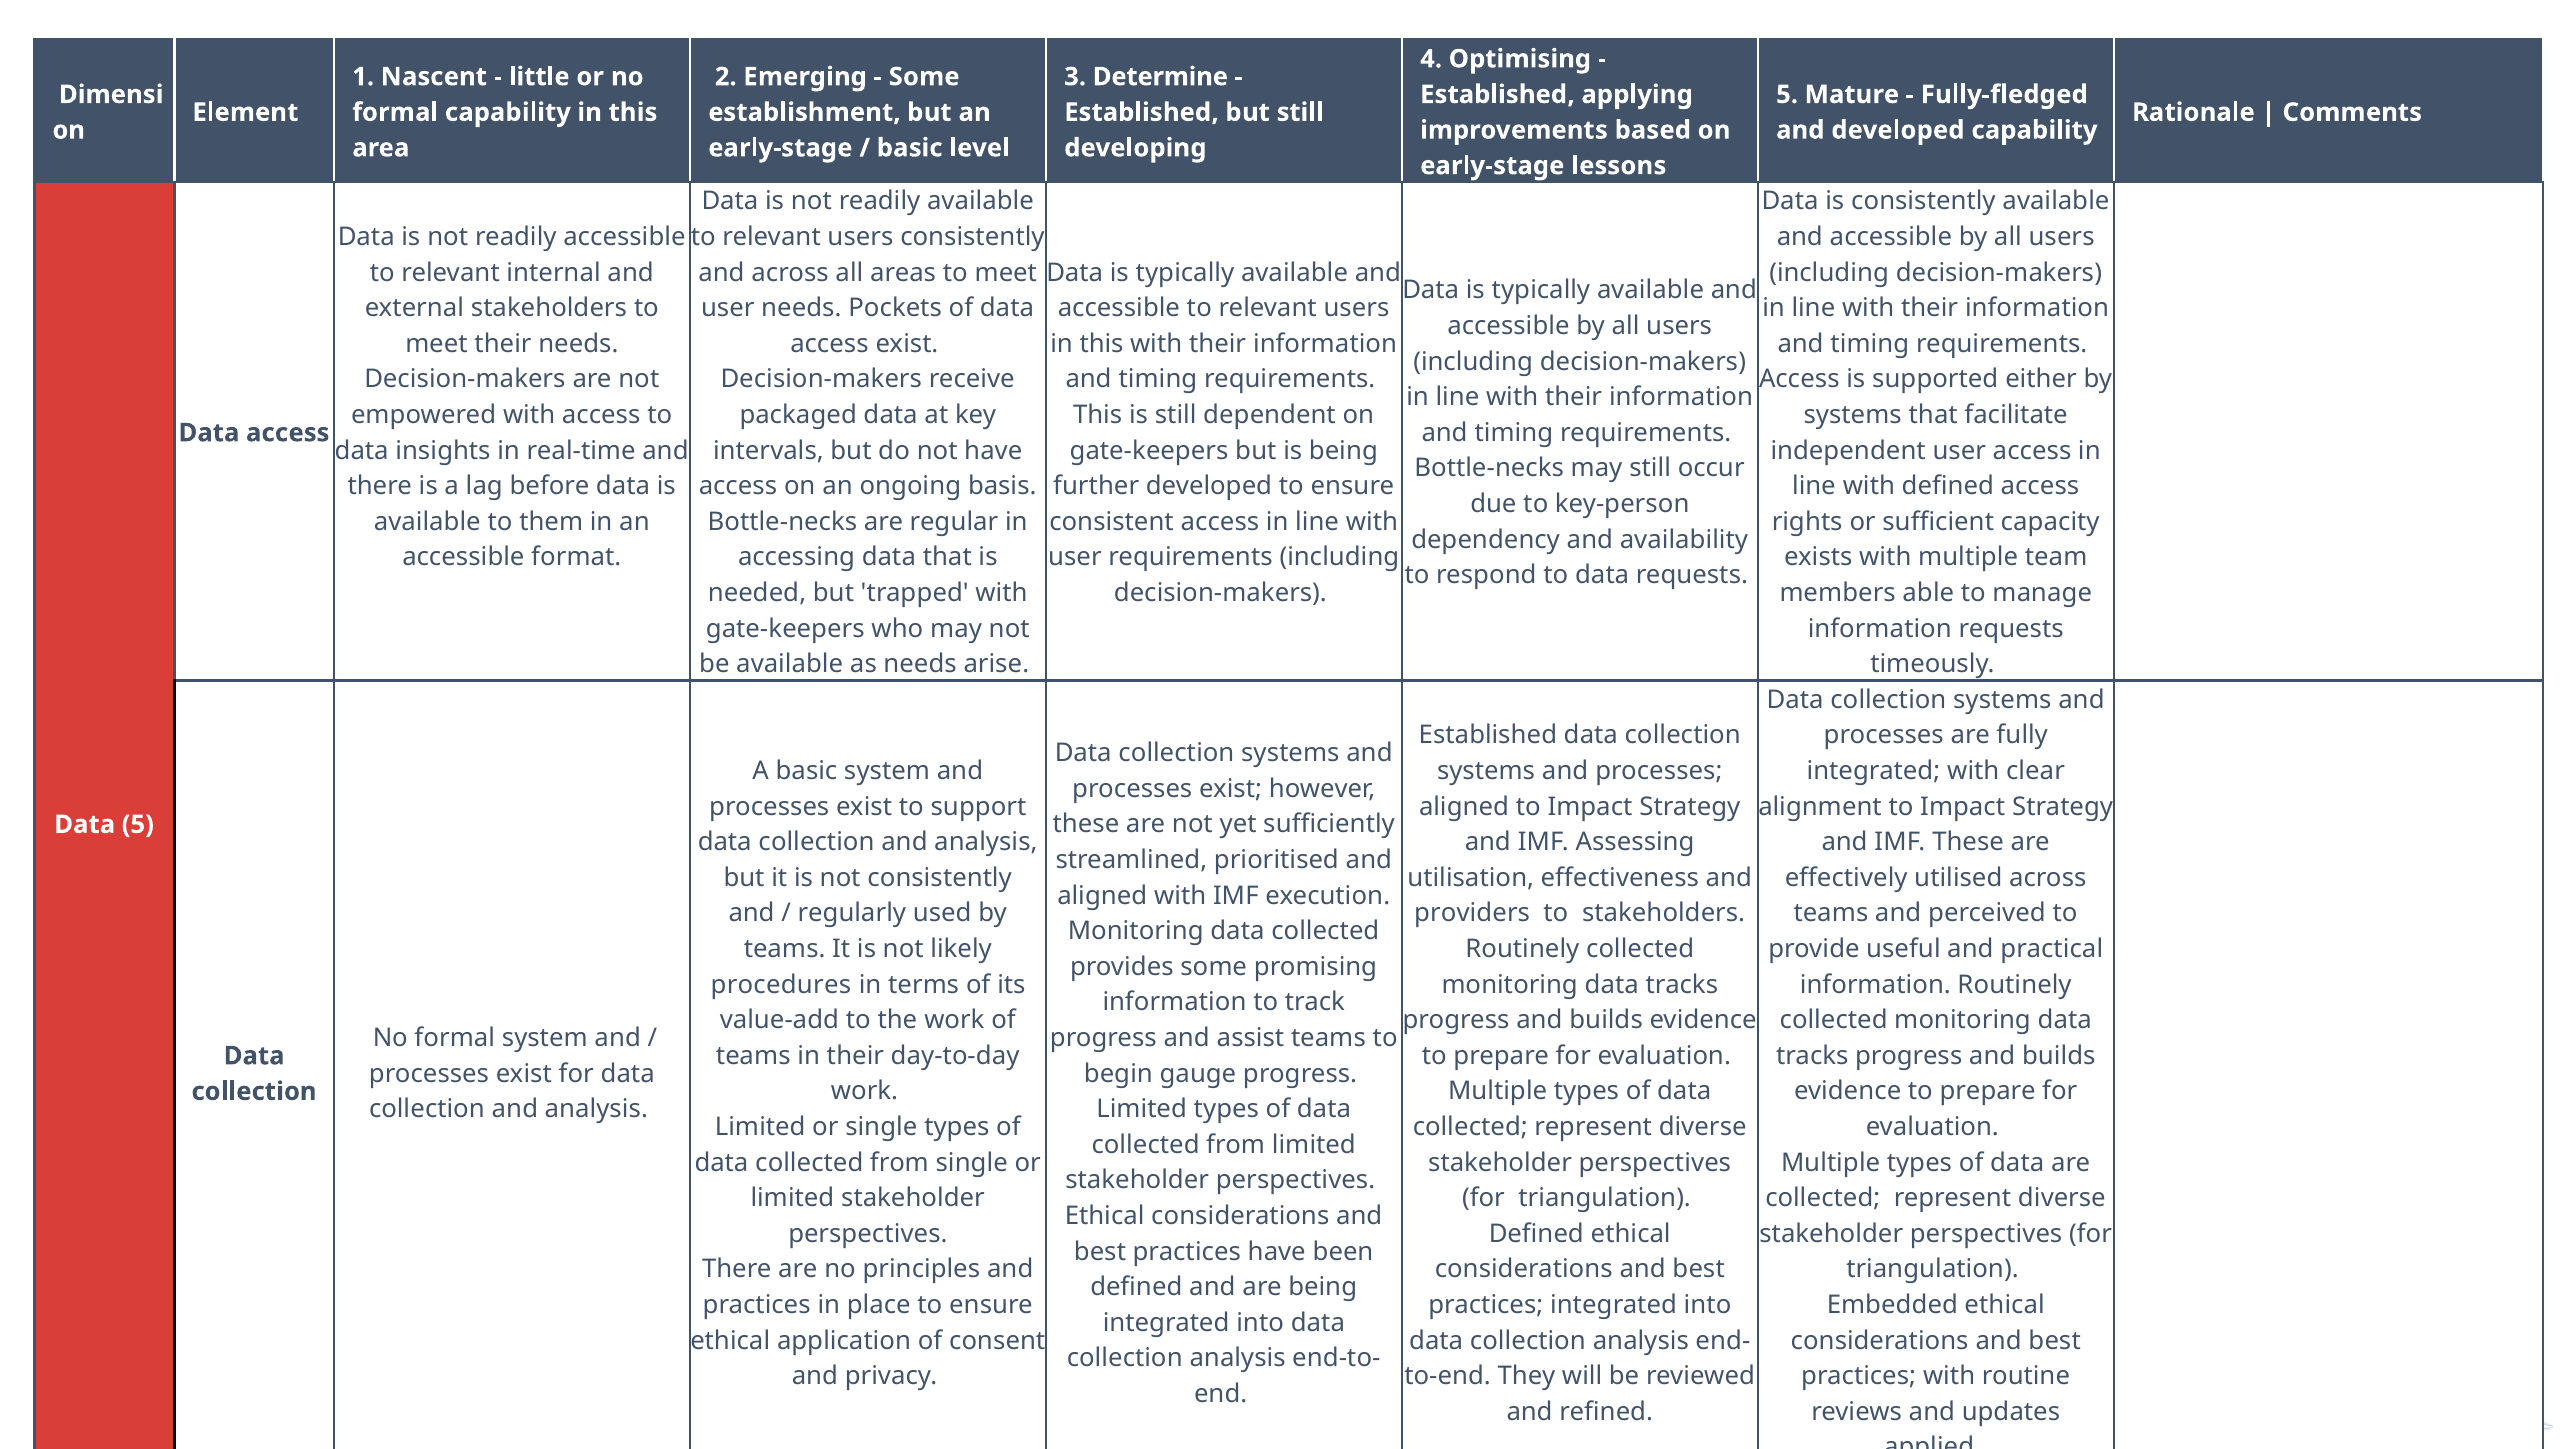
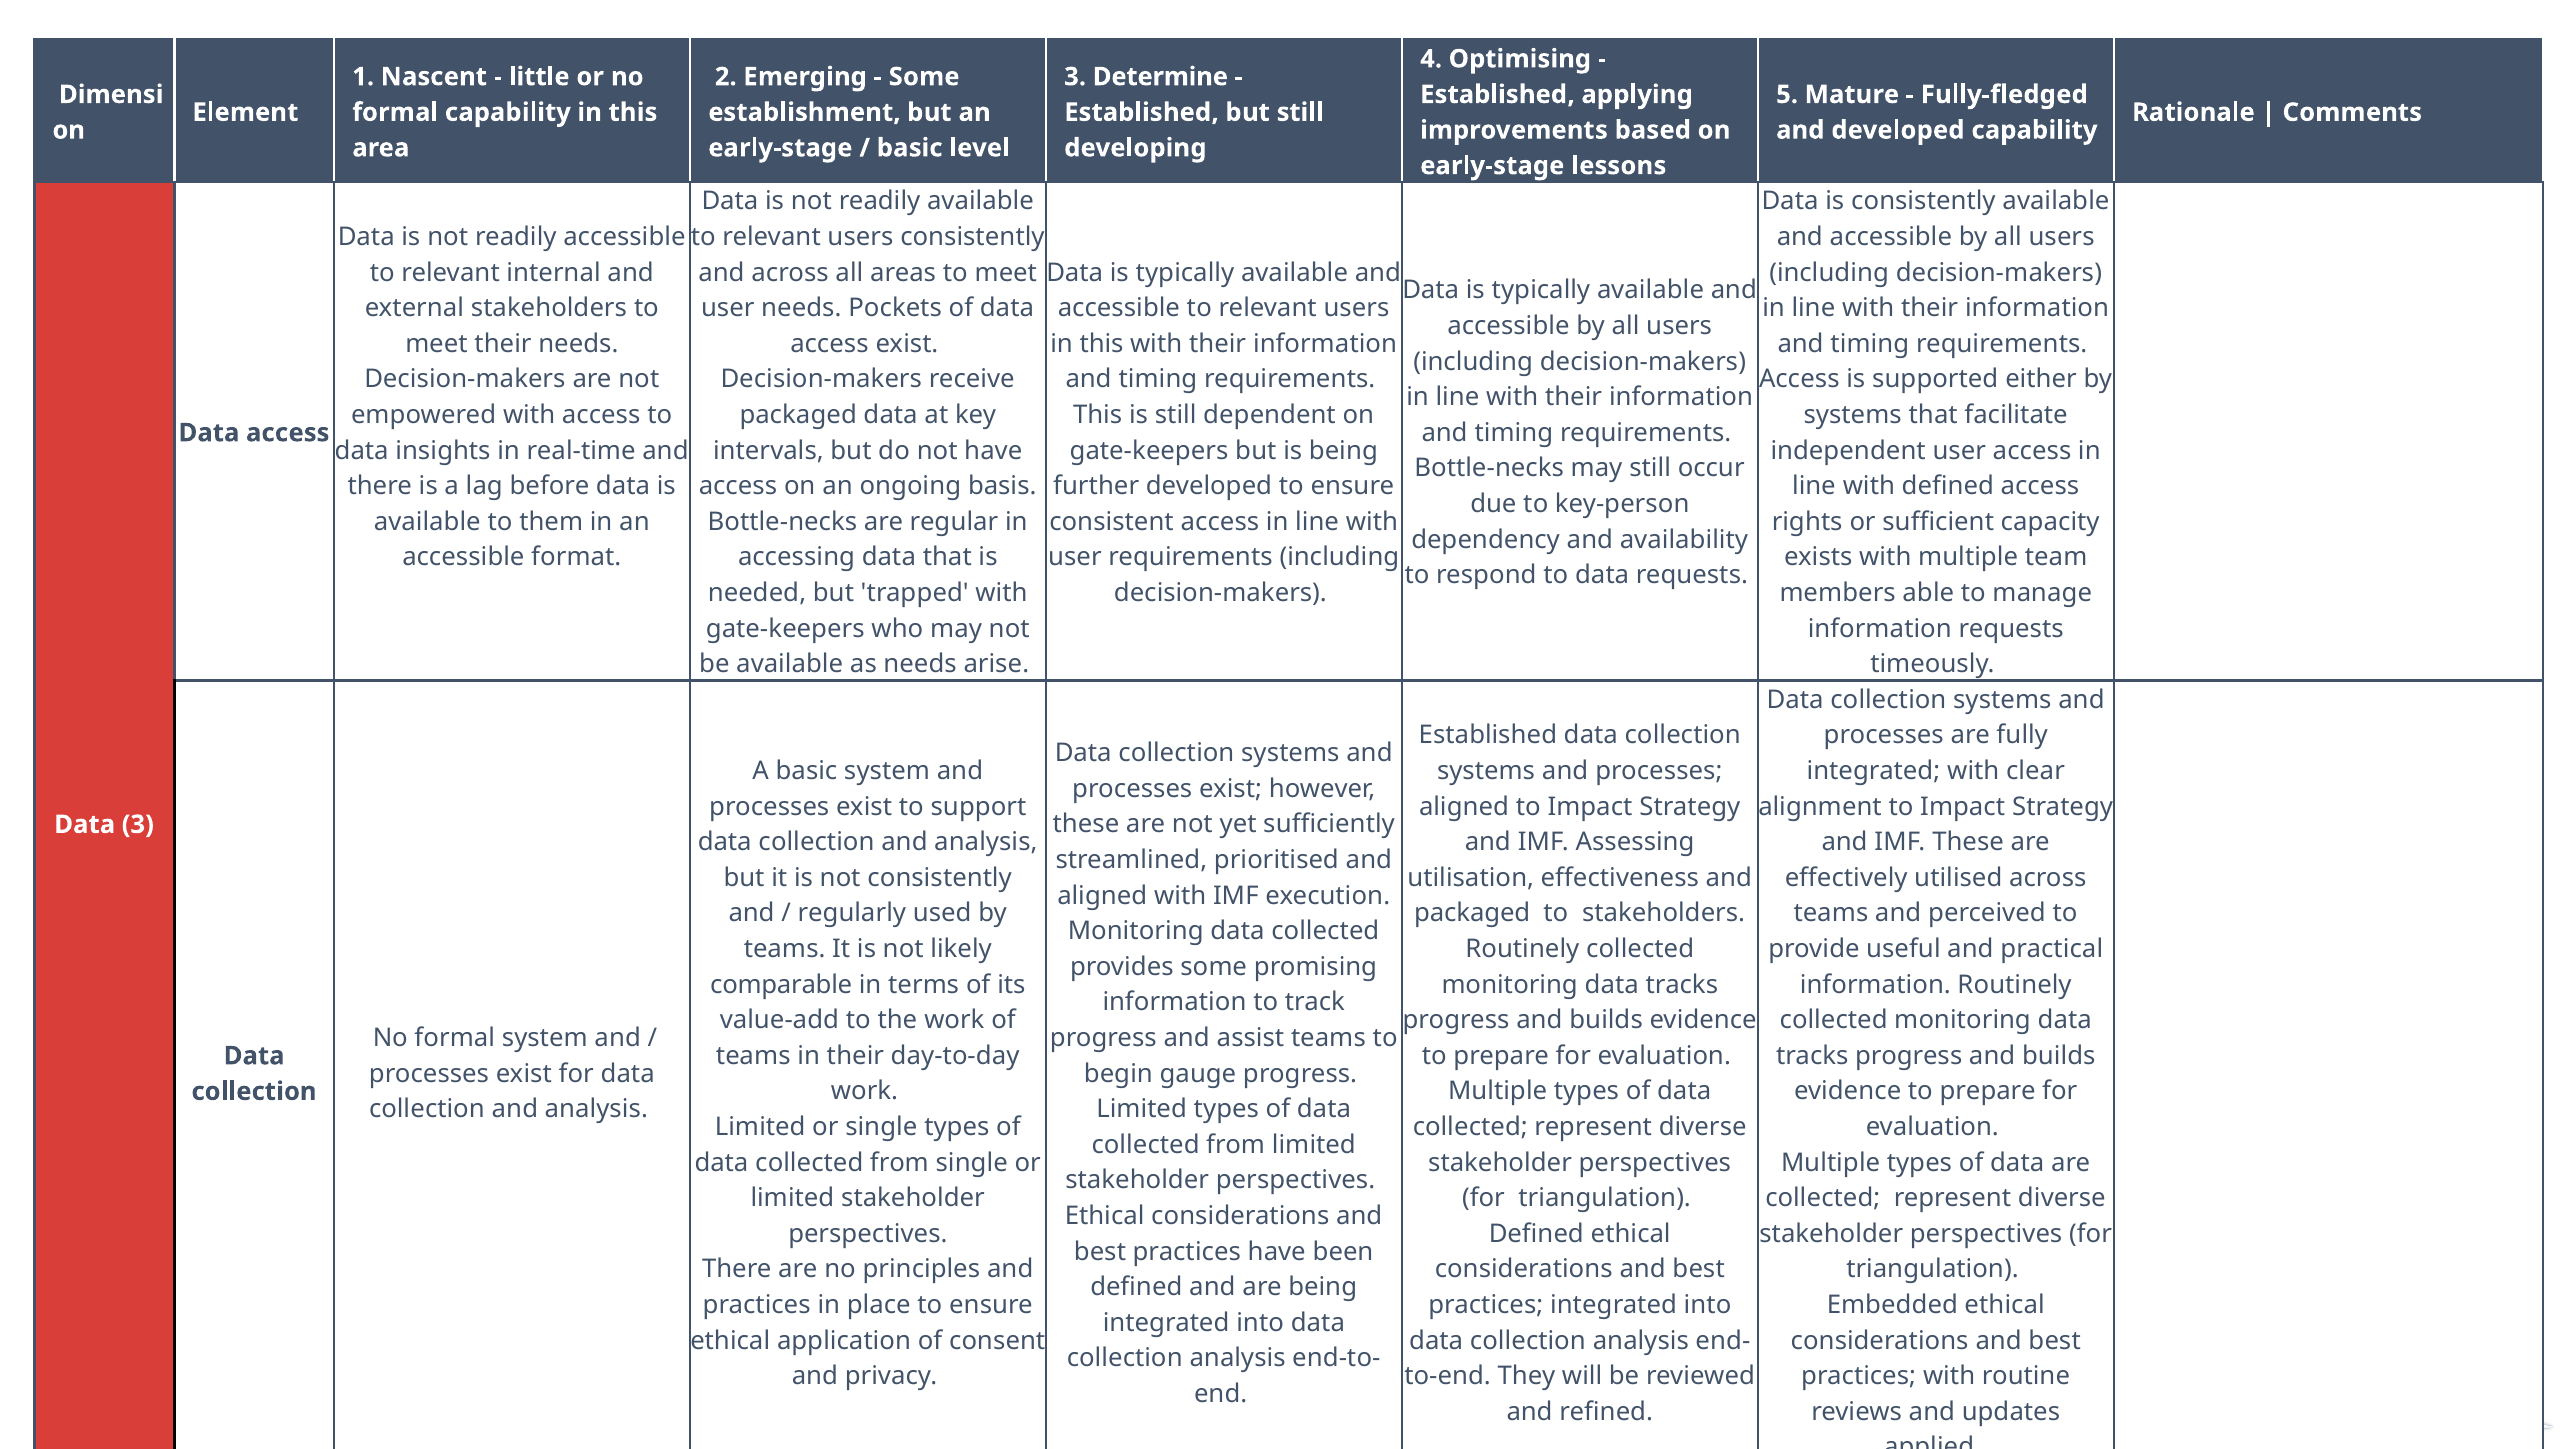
Data 5: 5 -> 3
providers at (1472, 913): providers -> packaged
procedures: procedures -> comparable
